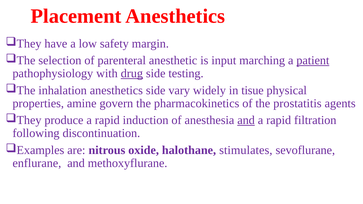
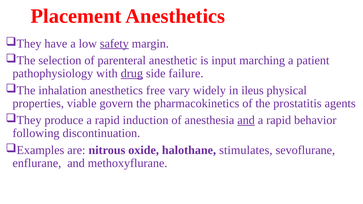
safety underline: none -> present
patient underline: present -> none
testing: testing -> failure
anesthetics side: side -> free
tisue: tisue -> ileus
amine: amine -> viable
filtration: filtration -> behavior
